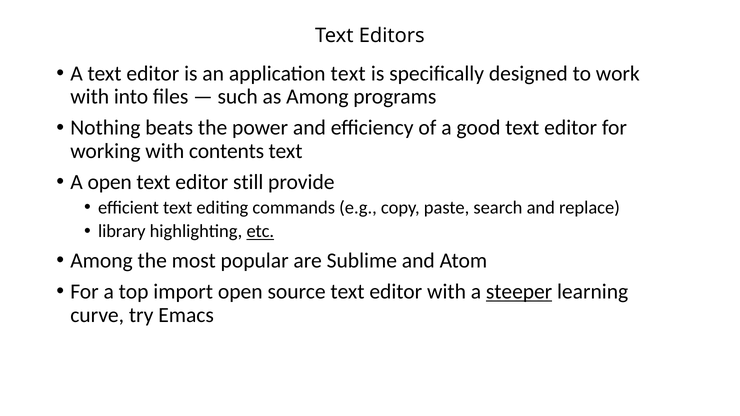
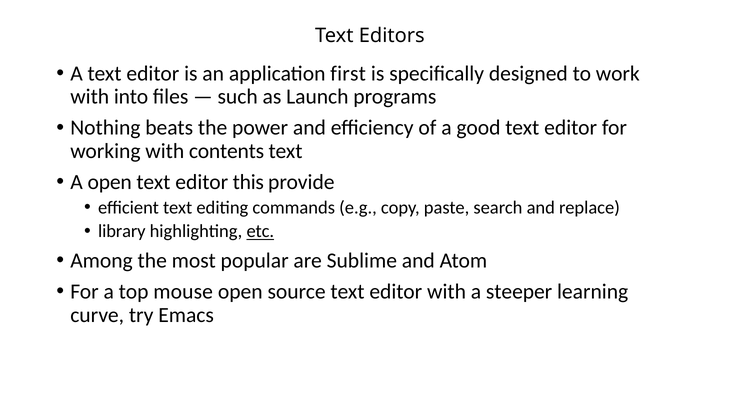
application text: text -> first
as Among: Among -> Launch
still: still -> this
import: import -> mouse
steeper underline: present -> none
